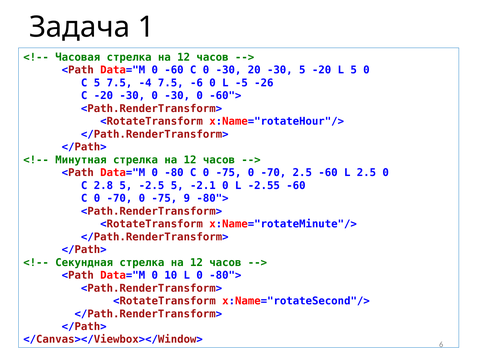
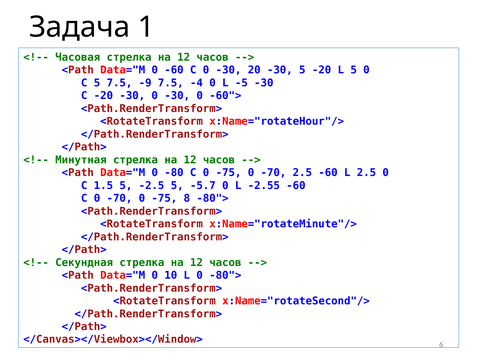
-4: -4 -> -9
-6: -6 -> -4
-5 -26: -26 -> -30
2.8: 2.8 -> 1.5
-2.1: -2.1 -> -5.7
9: 9 -> 8
